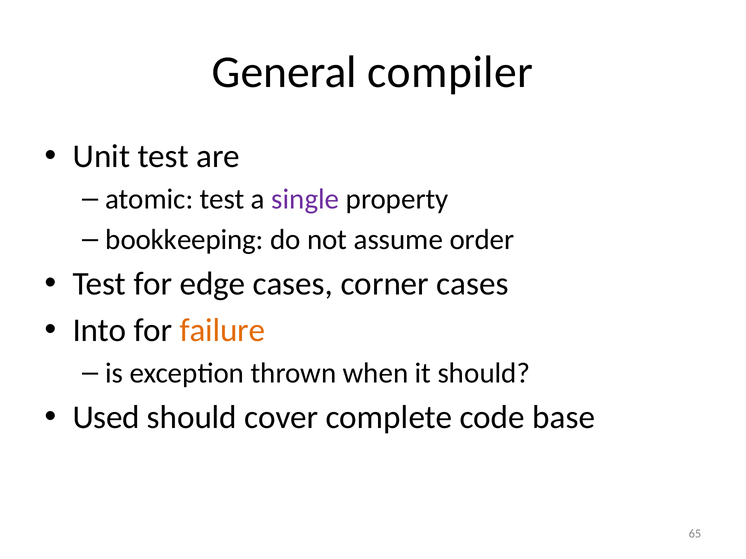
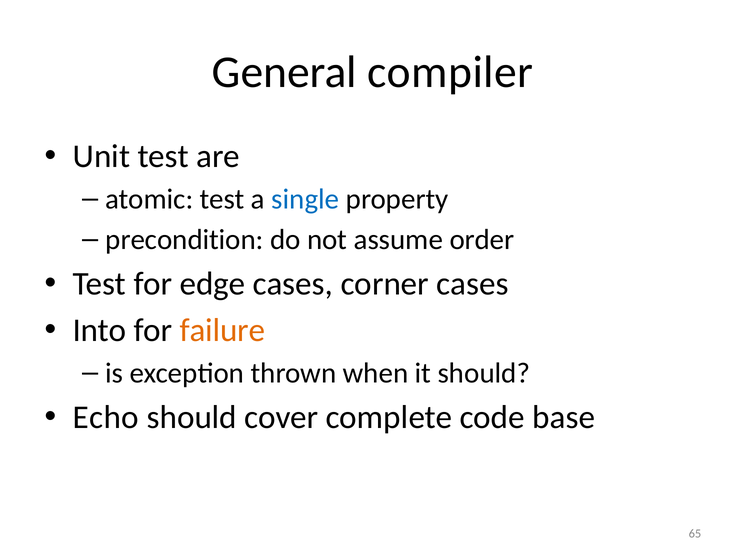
single colour: purple -> blue
bookkeeping: bookkeeping -> precondition
Used: Used -> Echo
